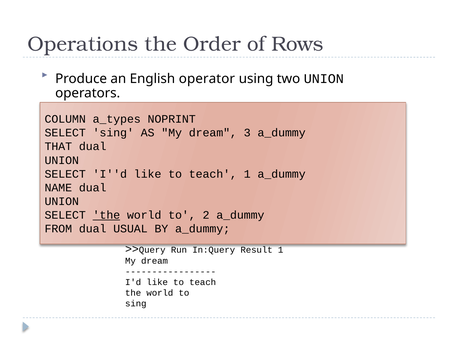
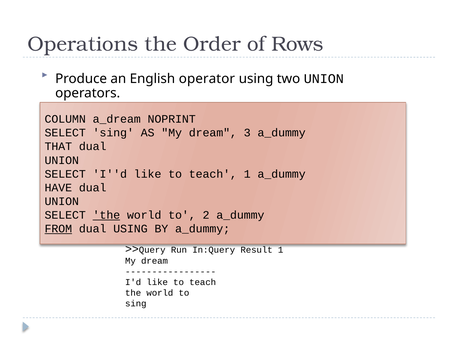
a_types: a_types -> a_dream
NAME: NAME -> HAVE
FROM underline: none -> present
dual USUAL: USUAL -> USING
